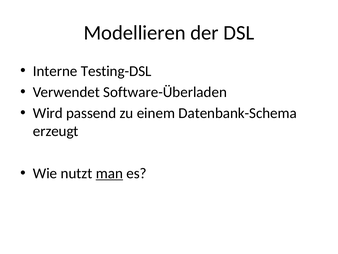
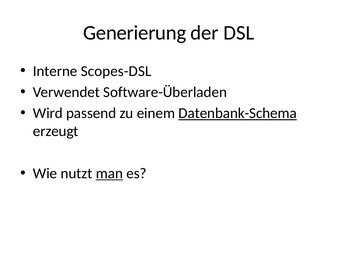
Modellieren: Modellieren -> Generierung
Testing-DSL: Testing-DSL -> Scopes-DSL
Datenbank-Schema underline: none -> present
